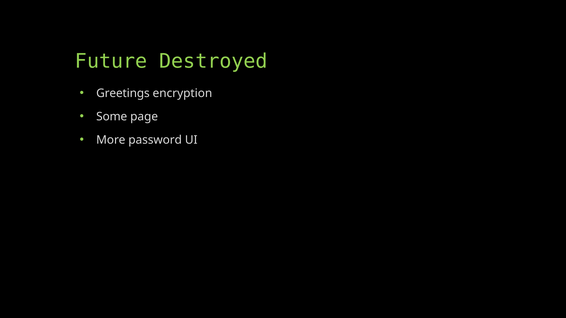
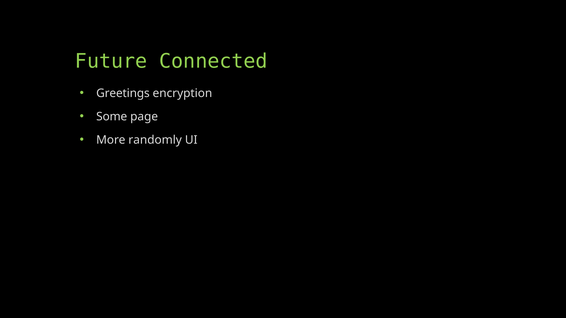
Destroyed: Destroyed -> Connected
password: password -> randomly
